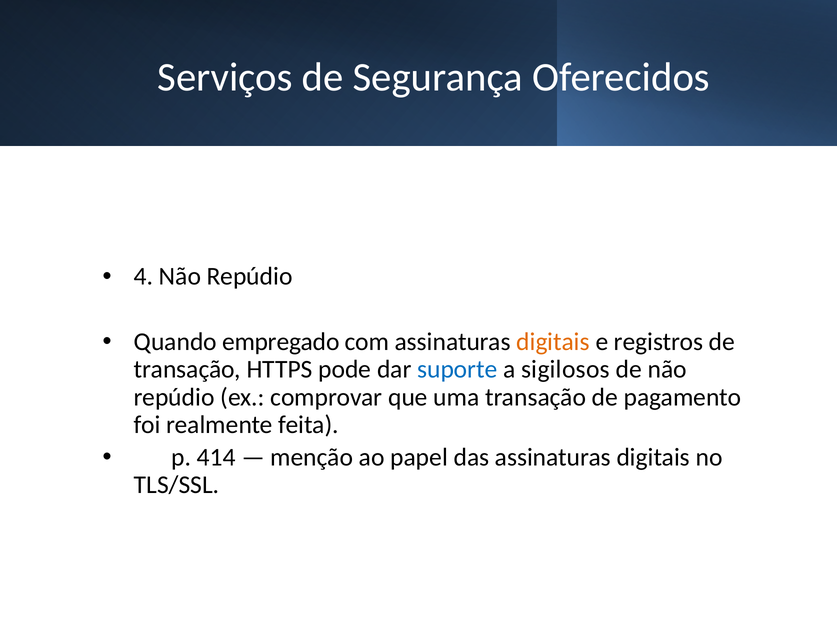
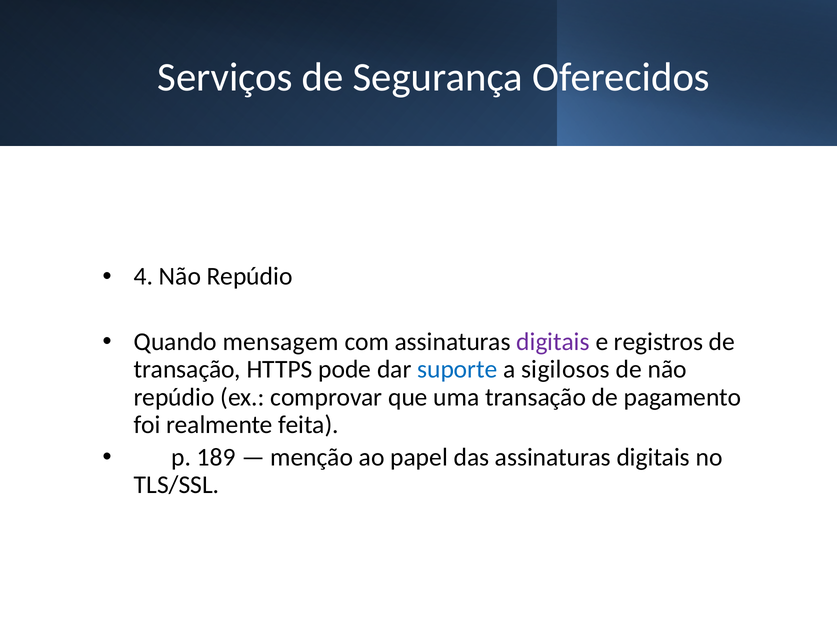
empregado: empregado -> mensagem
digitais at (553, 342) colour: orange -> purple
414: 414 -> 189
